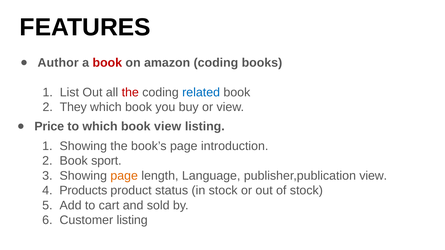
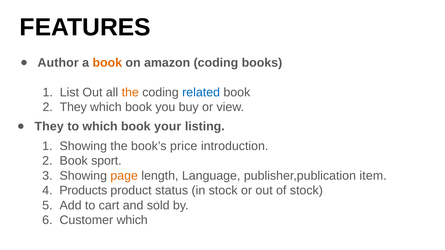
book at (107, 63) colour: red -> orange
the at (130, 92) colour: red -> orange
Price at (49, 127): Price -> They
book view: view -> your
book’s page: page -> price
publisher,publication view: view -> item
Customer listing: listing -> which
